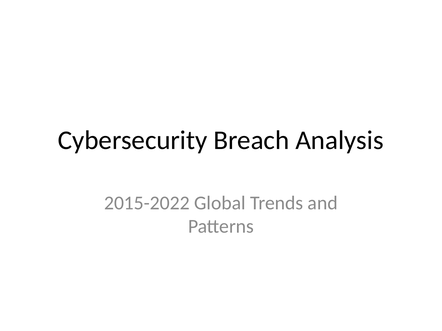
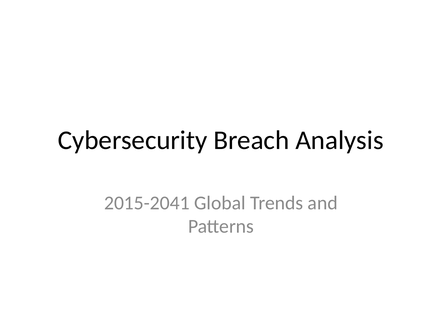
2015-2022: 2015-2022 -> 2015-2041
